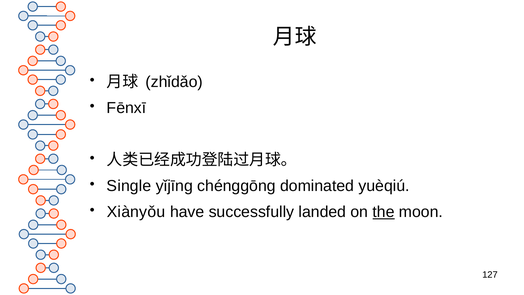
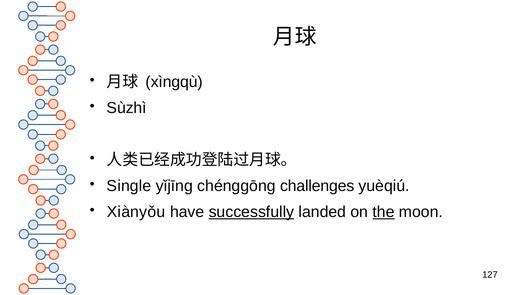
zhǐdǎo: zhǐdǎo -> xìngqù
Fēnxī: Fēnxī -> Sùzhì
dominated: dominated -> challenges
successfully underline: none -> present
